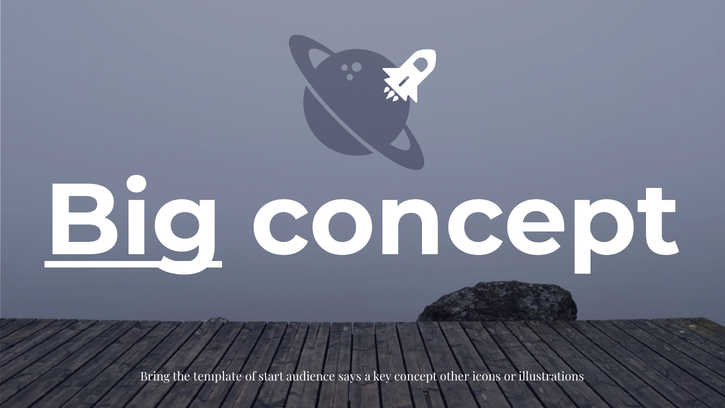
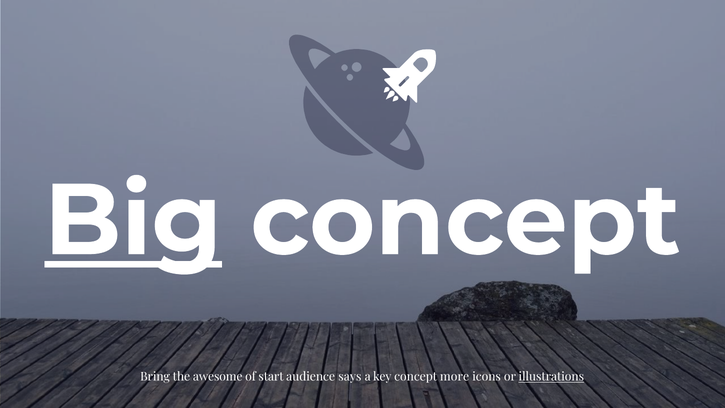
template: template -> awesome
other: other -> more
illustrations underline: none -> present
